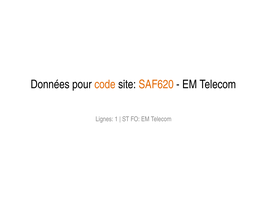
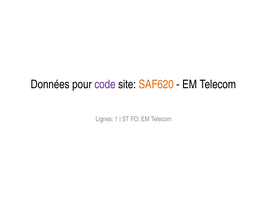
code colour: orange -> purple
